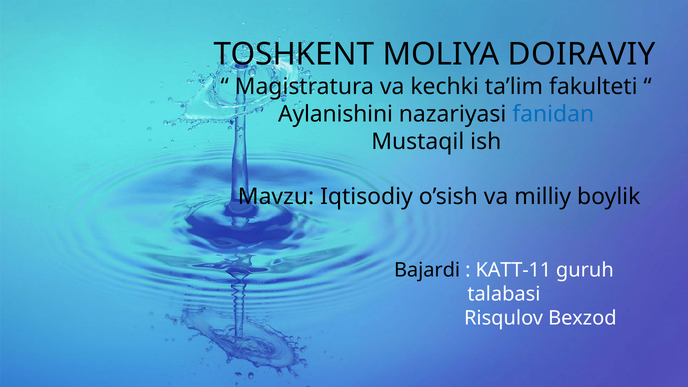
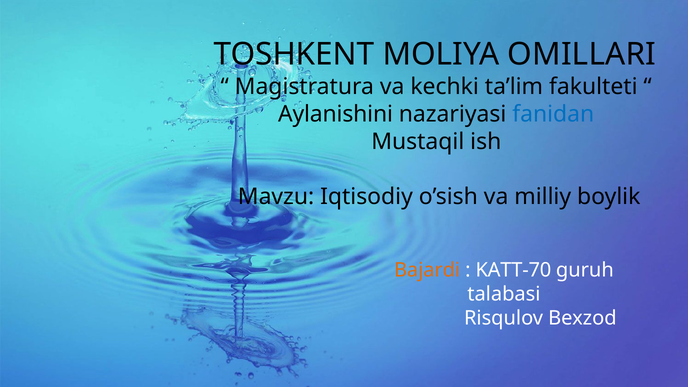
DOIRAVIY: DOIRAVIY -> OMILLARI
Bajardi colour: black -> orange
KATT-11: KATT-11 -> KATT-70
